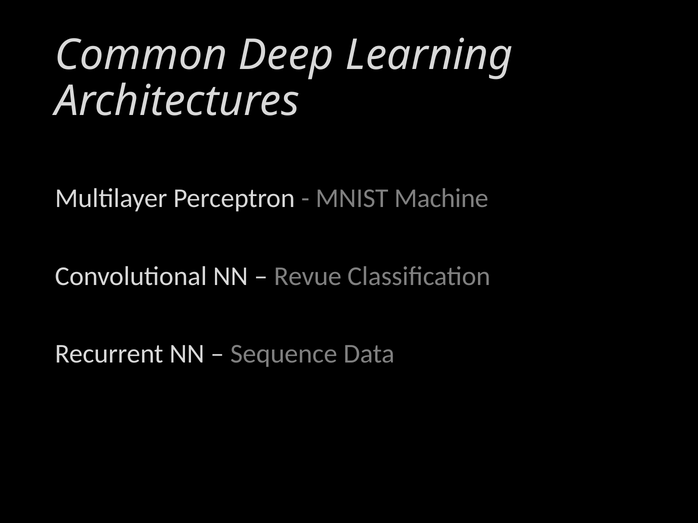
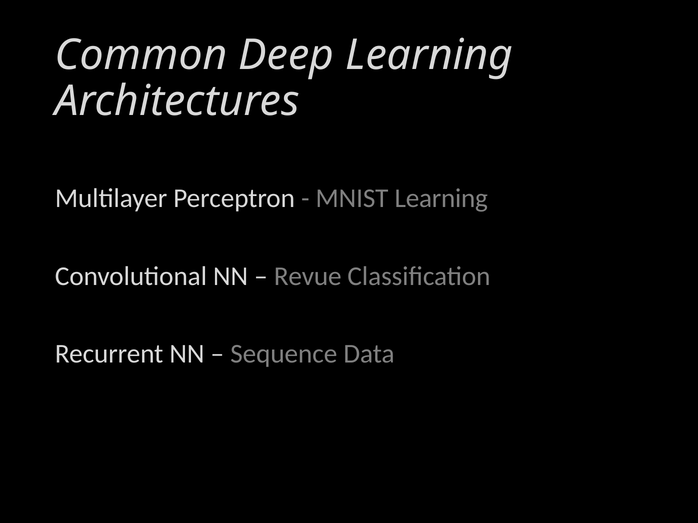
MNIST Machine: Machine -> Learning
